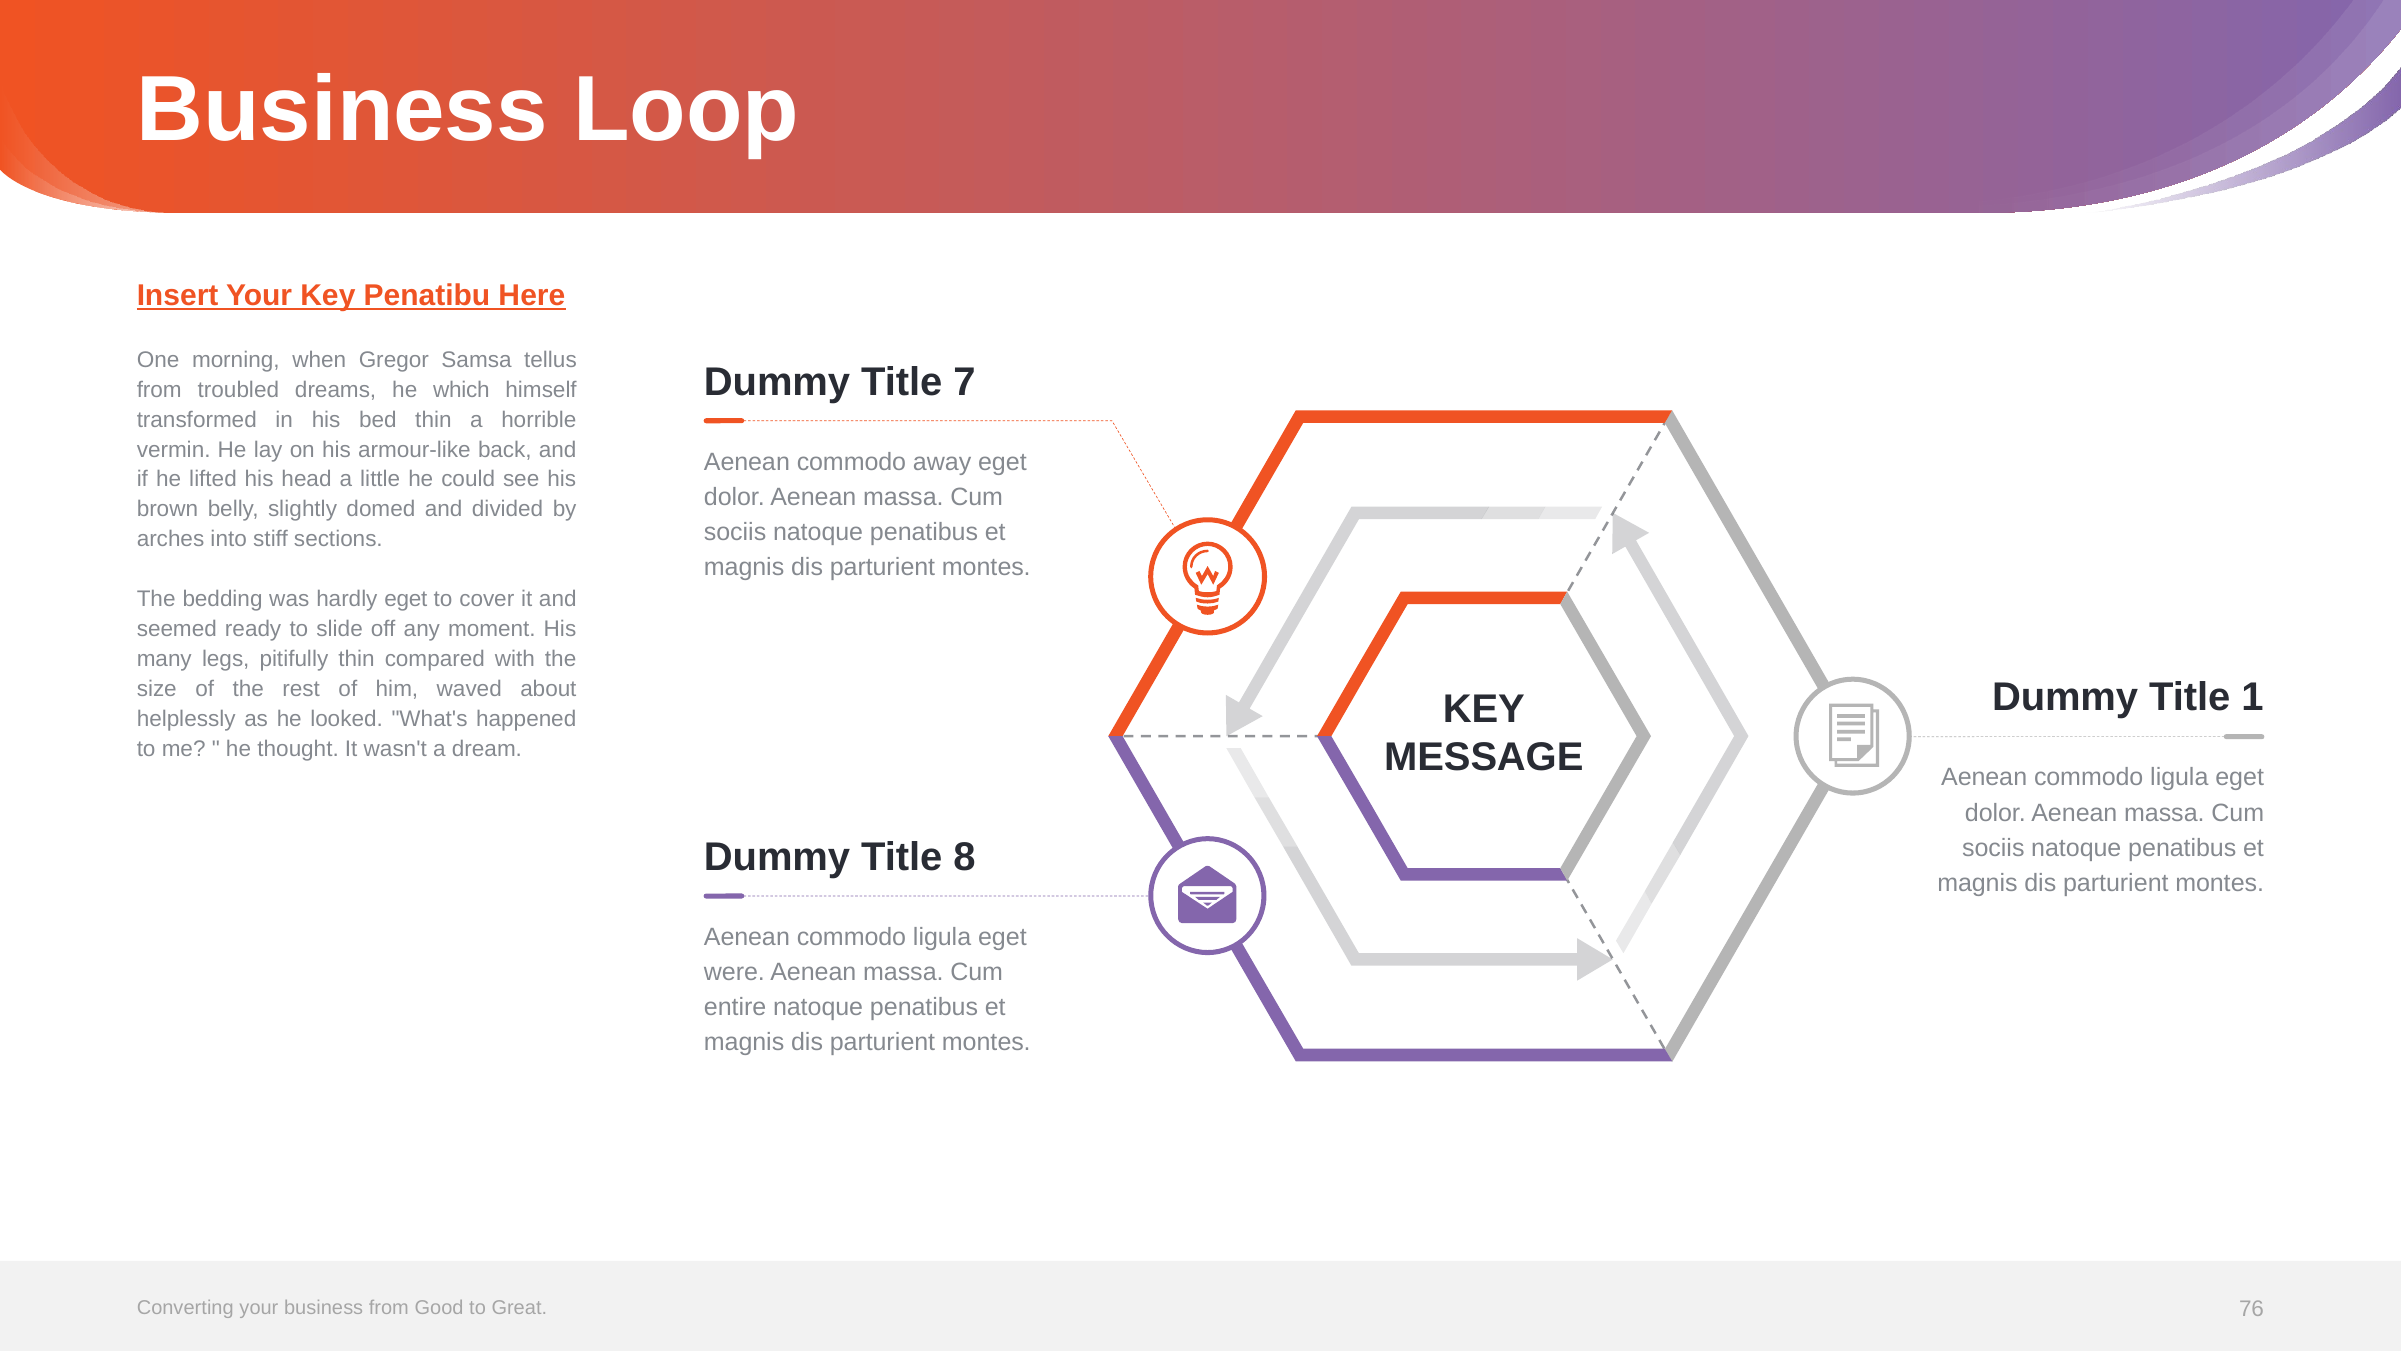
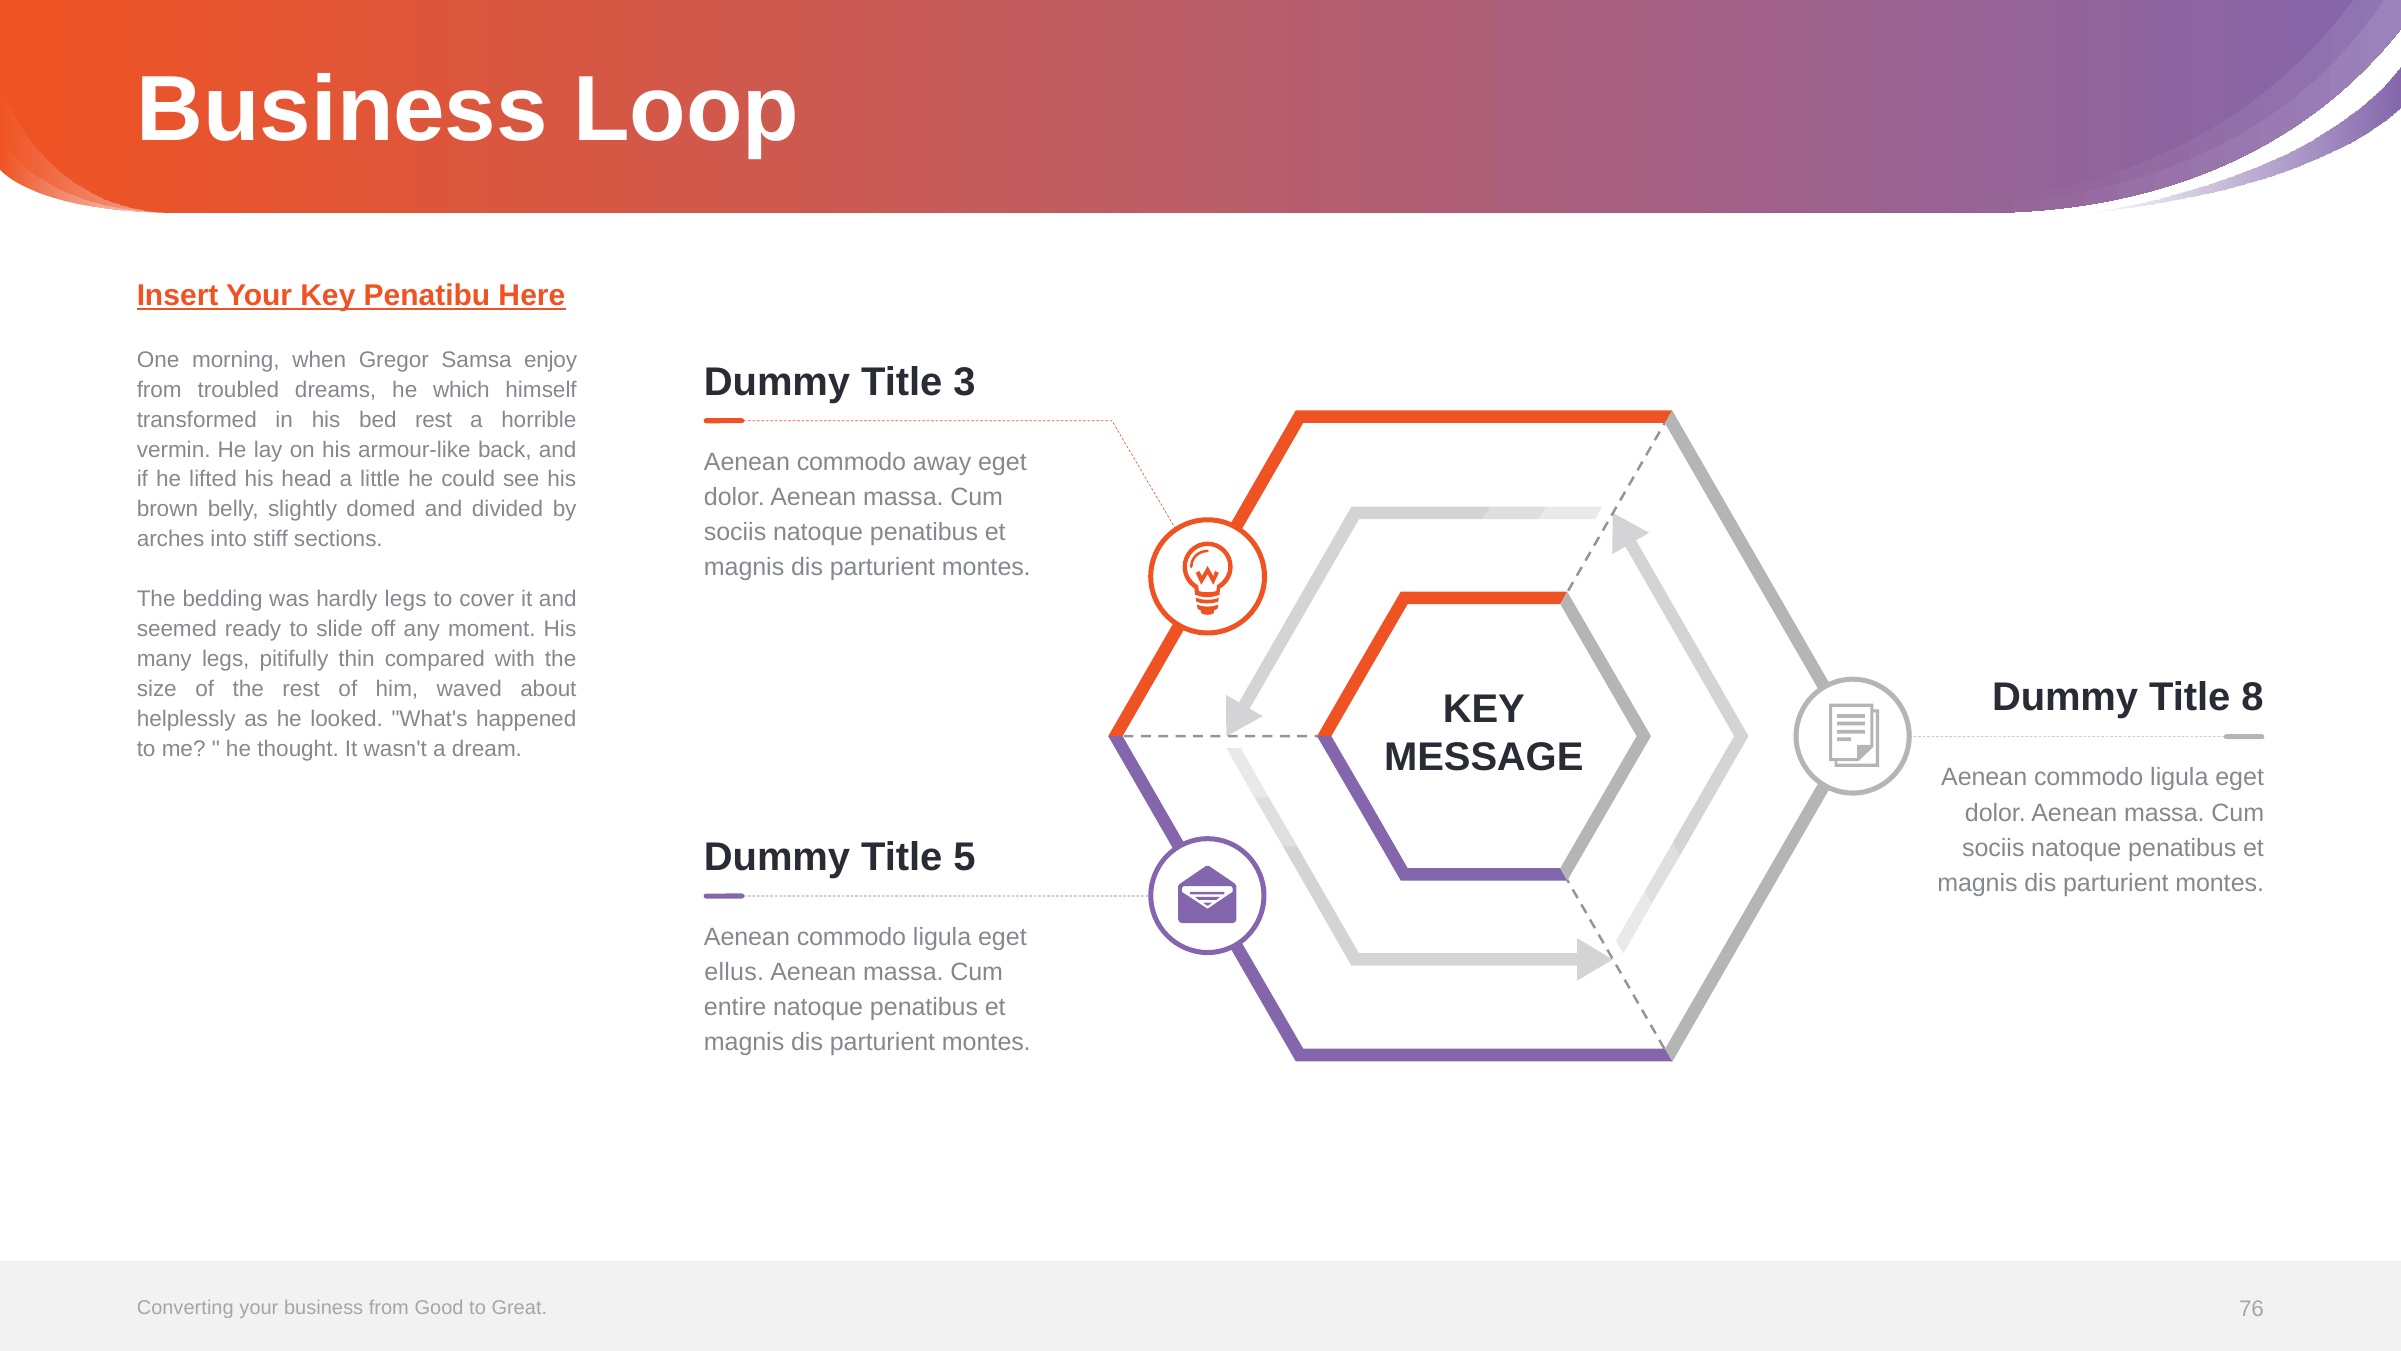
tellus: tellus -> enjoy
7: 7 -> 3
bed thin: thin -> rest
hardly eget: eget -> legs
1: 1 -> 8
8: 8 -> 5
were: were -> ellus
